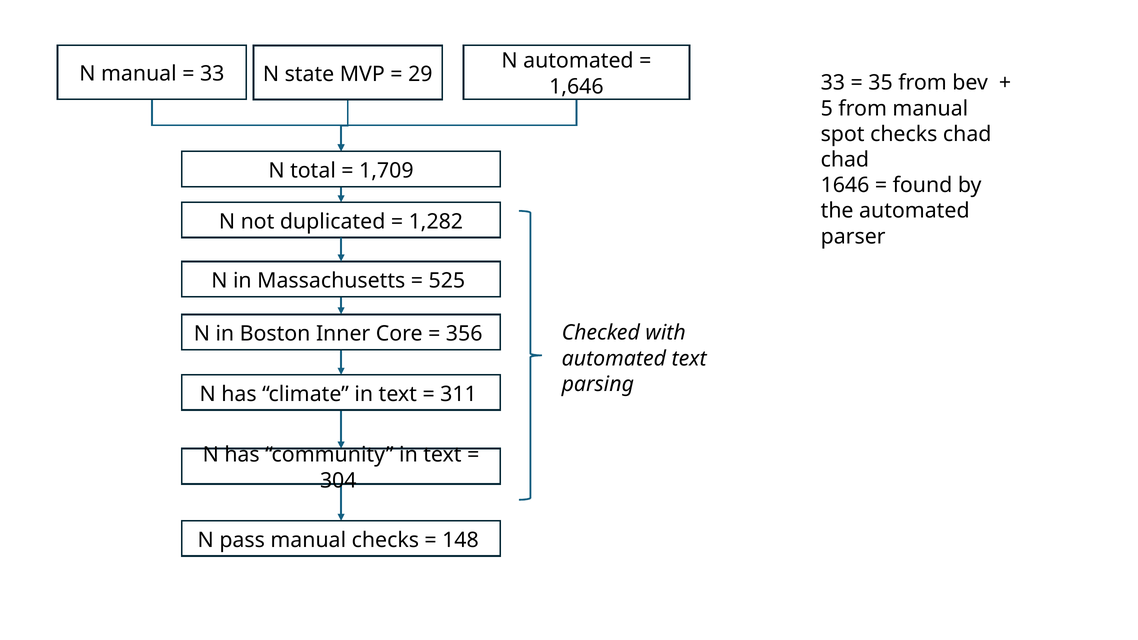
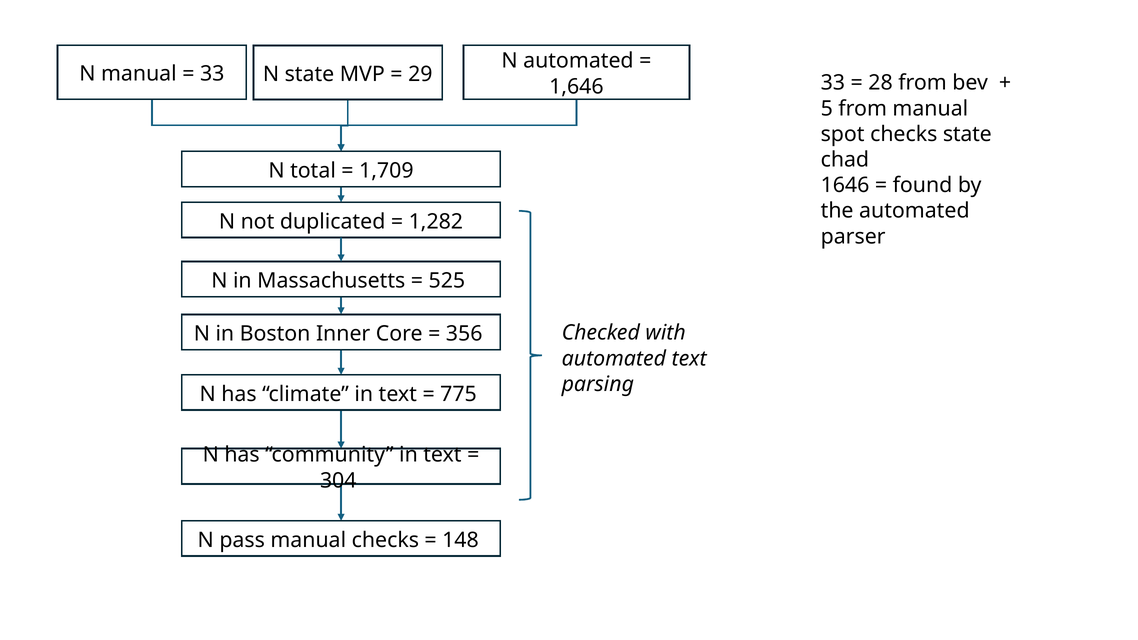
35: 35 -> 28
checks chad: chad -> state
311: 311 -> 775
